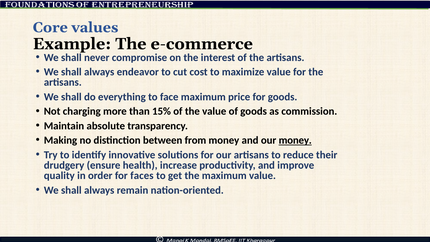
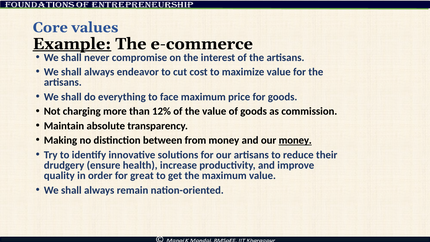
Example underline: none -> present
15%: 15% -> 12%
faces: faces -> great
